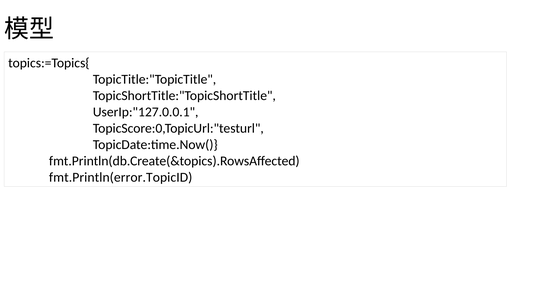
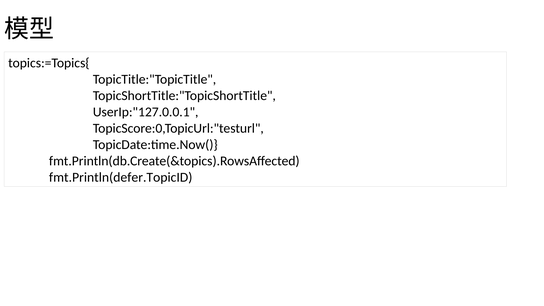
fmt.Println(error.TopicID: fmt.Println(error.TopicID -> fmt.Println(defer.TopicID
